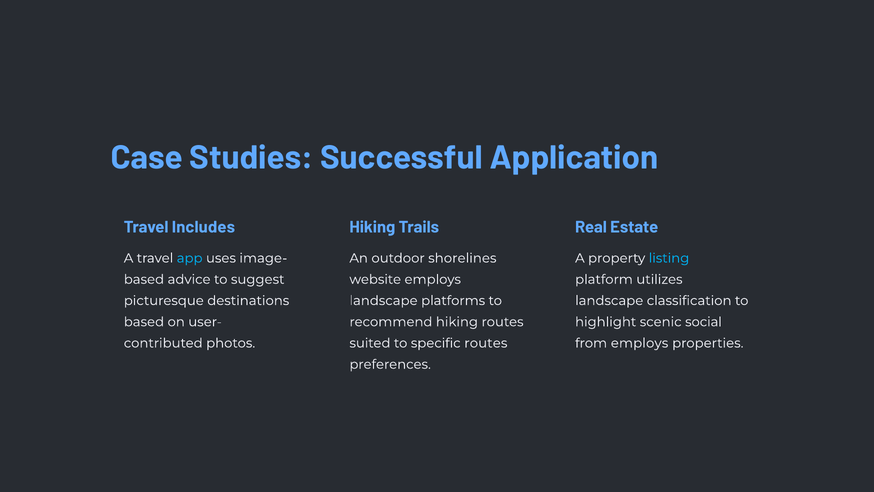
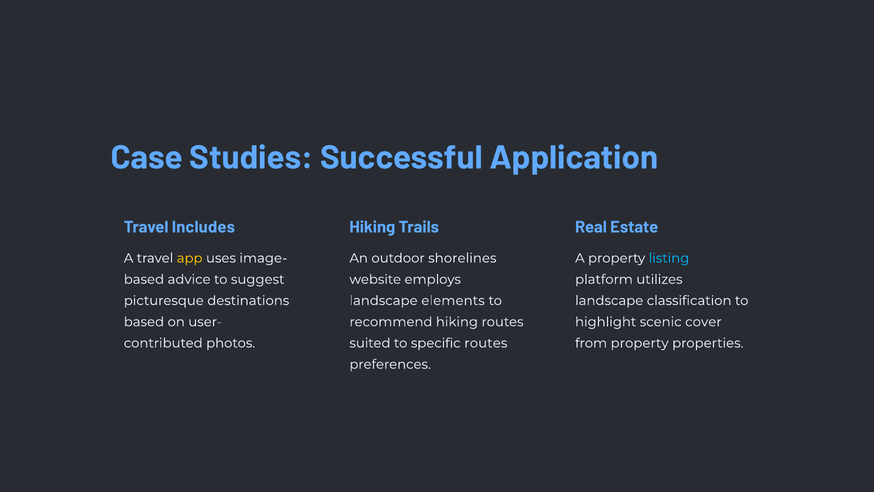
app colour: light blue -> yellow
platforms: platforms -> elements
social: social -> cover
from employs: employs -> property
